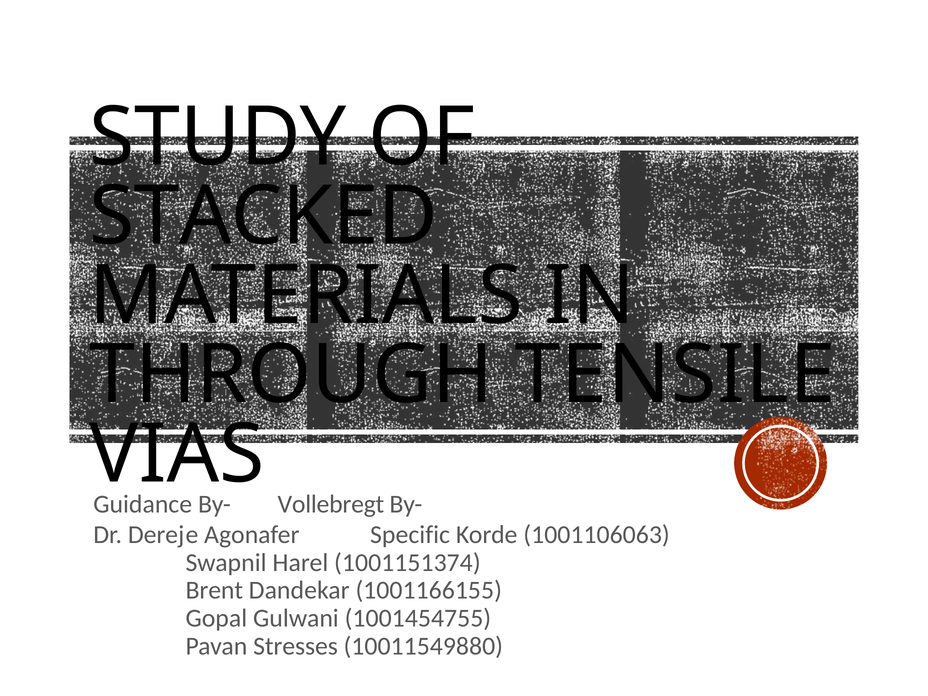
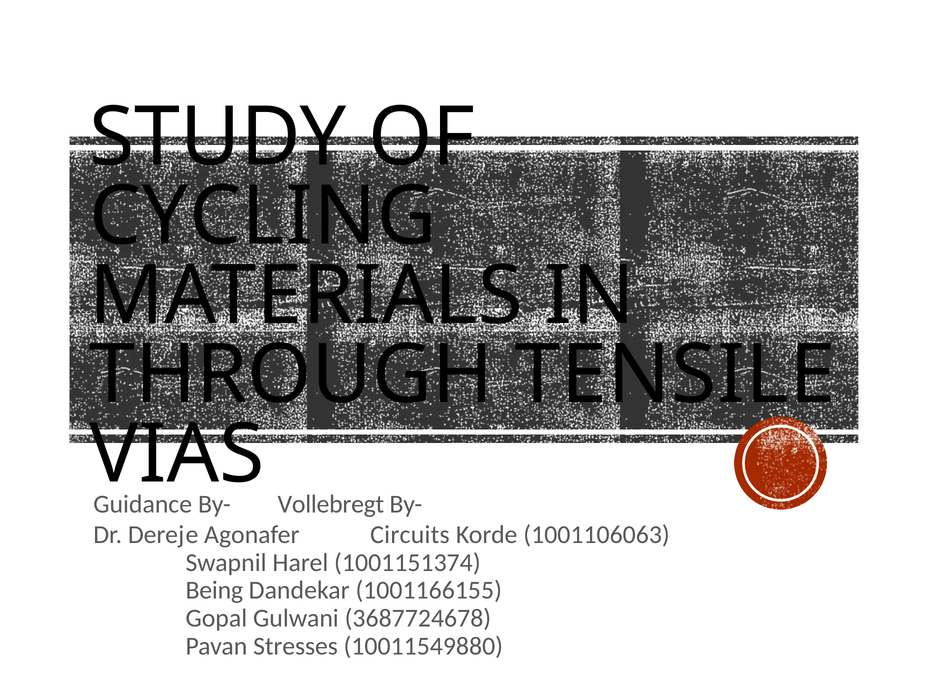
STACKED: STACKED -> CYCLING
Specific: Specific -> Circuits
Brent: Brent -> Being
1001454755: 1001454755 -> 3687724678
